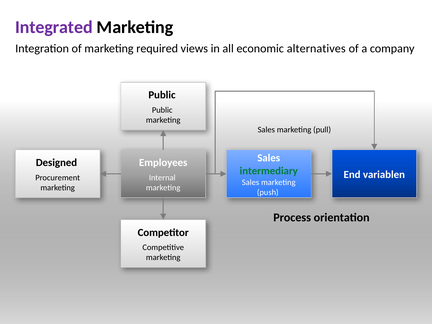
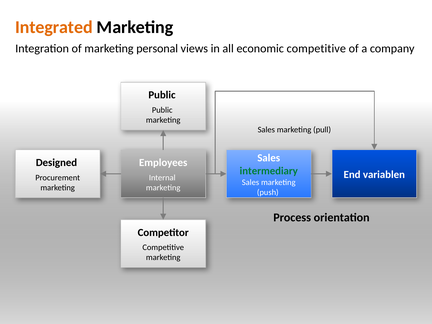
Integrated colour: purple -> orange
required: required -> personal
economic alternatives: alternatives -> competitive
